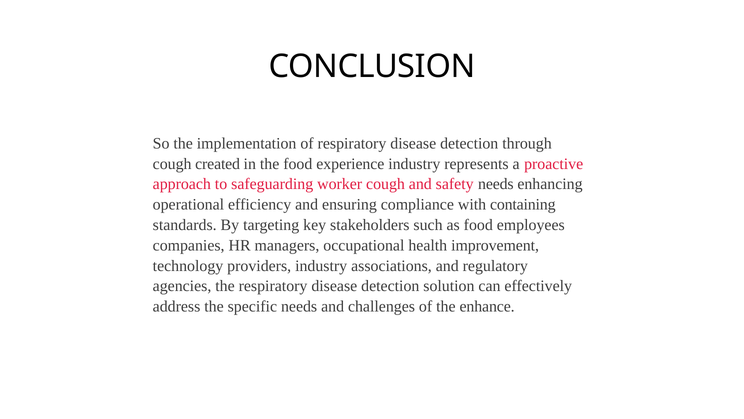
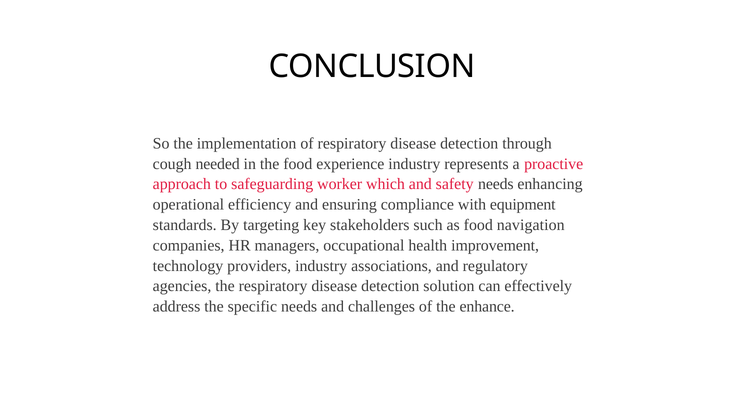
created: created -> needed
worker cough: cough -> which
containing: containing -> equipment
employees: employees -> navigation
